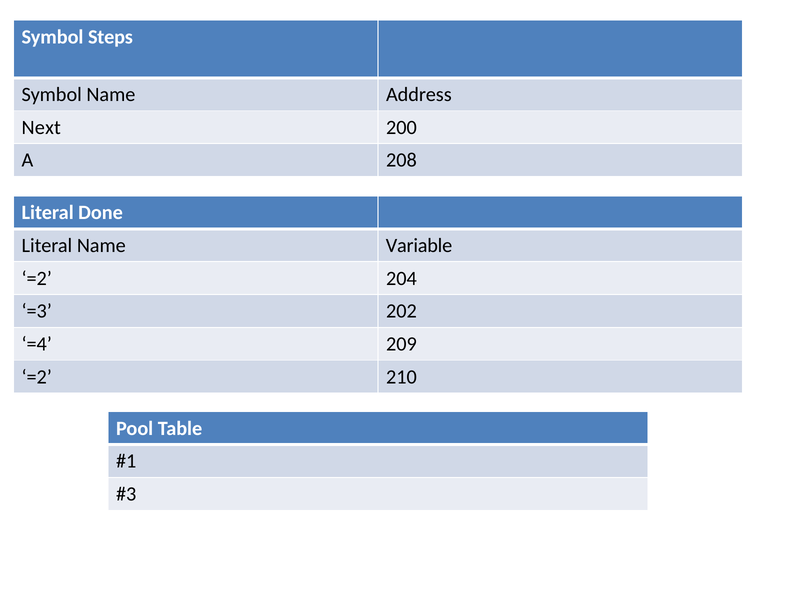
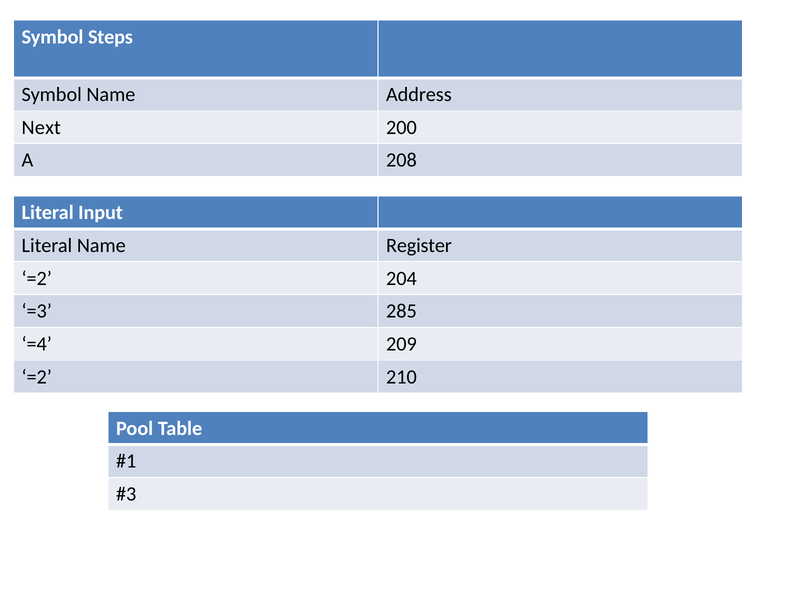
Done: Done -> Input
Variable: Variable -> Register
202: 202 -> 285
